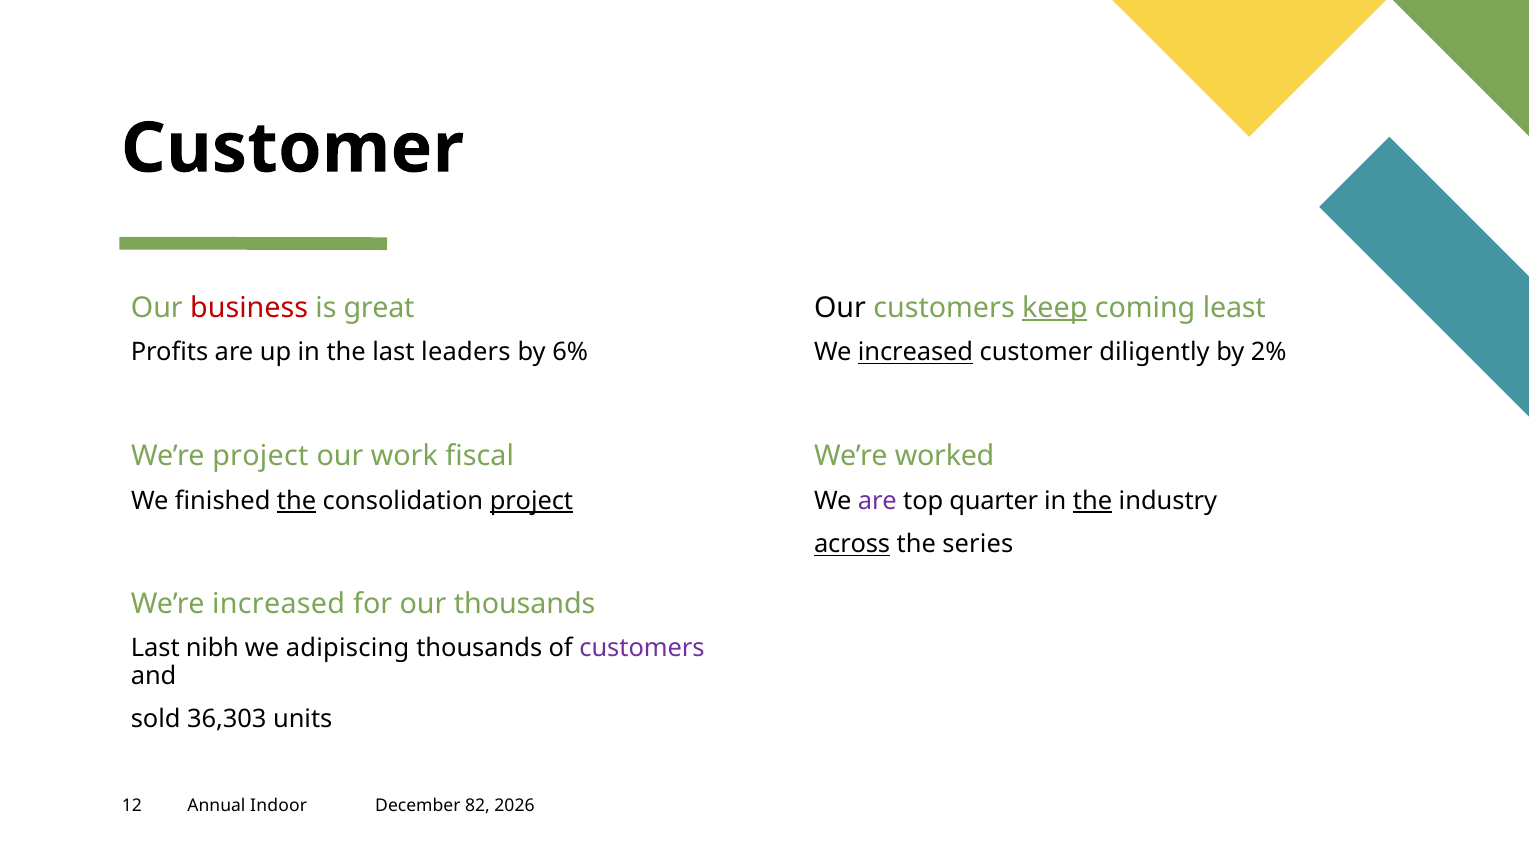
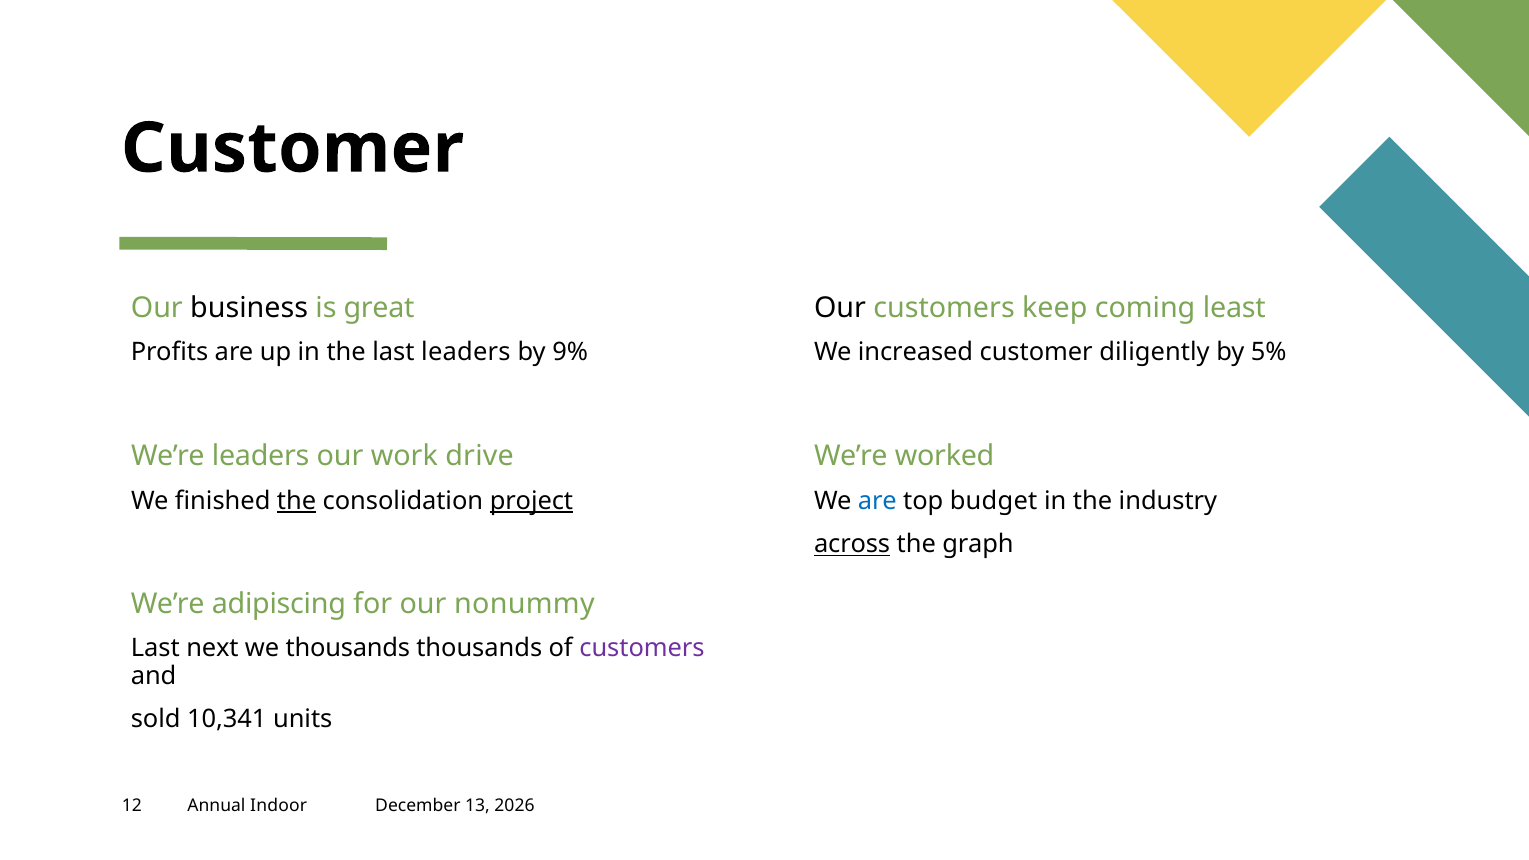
business colour: red -> black
keep underline: present -> none
6%: 6% -> 9%
increased at (916, 353) underline: present -> none
2%: 2% -> 5%
We’re project: project -> leaders
fiscal: fiscal -> drive
are at (877, 501) colour: purple -> blue
quarter: quarter -> budget
the at (1093, 501) underline: present -> none
series: series -> graph
We’re increased: increased -> adipiscing
our thousands: thousands -> nonummy
nibh: nibh -> next
we adipiscing: adipiscing -> thousands
36,303: 36,303 -> 10,341
82: 82 -> 13
